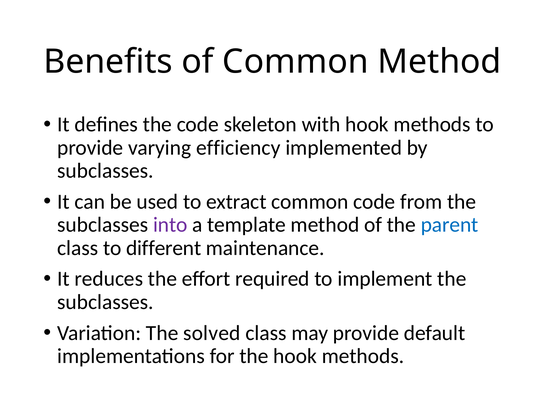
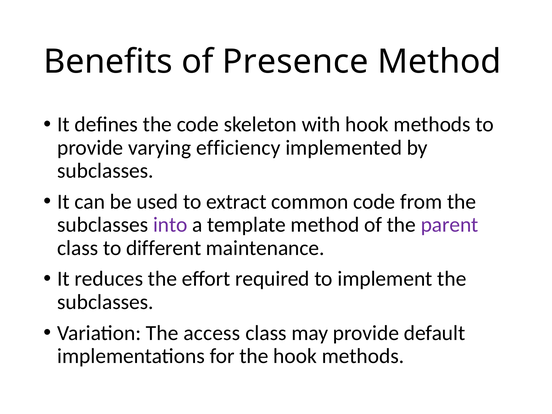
of Common: Common -> Presence
parent colour: blue -> purple
solved: solved -> access
